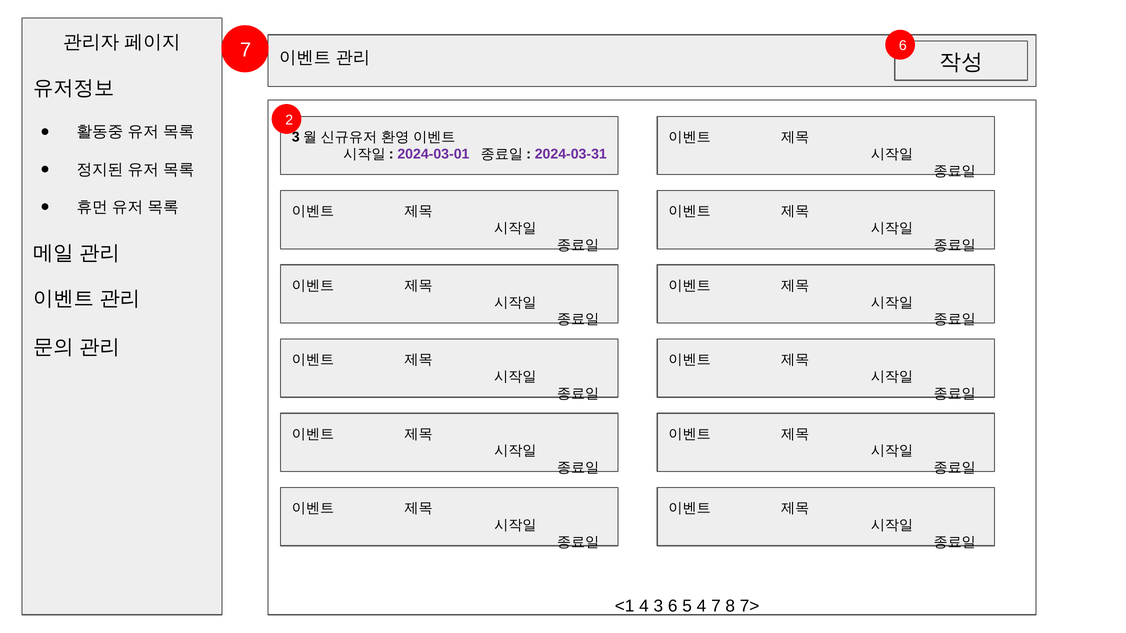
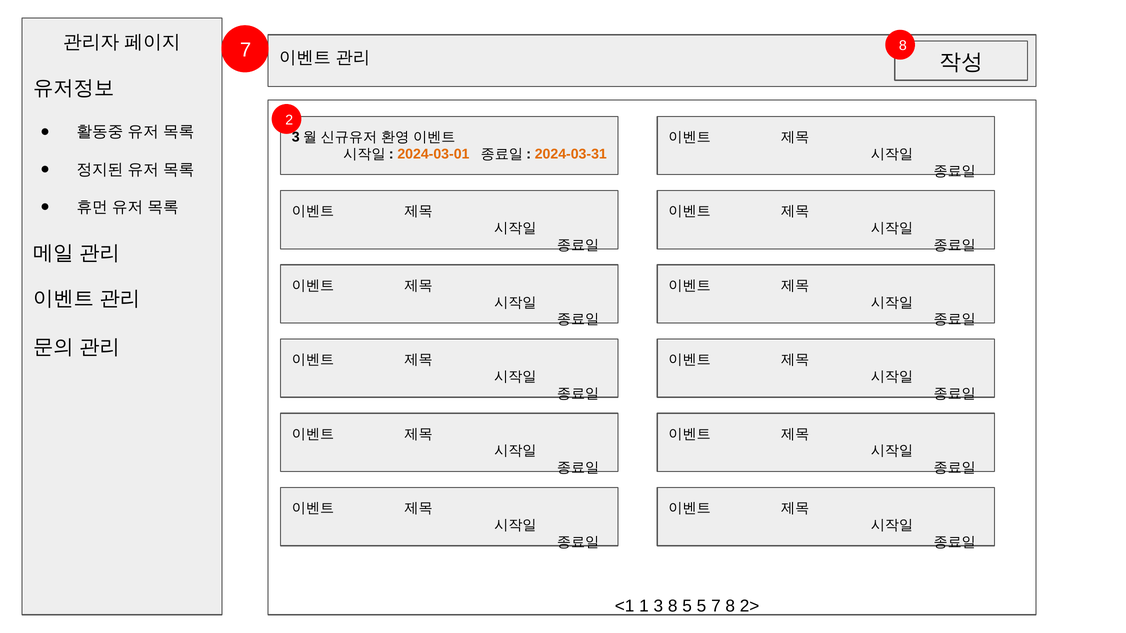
6 at (903, 46): 6 -> 8
2024-03-01 colour: purple -> orange
2024-03-31 colour: purple -> orange
<1 4: 4 -> 1
3 6: 6 -> 8
5 4: 4 -> 5
7>: 7> -> 2>
